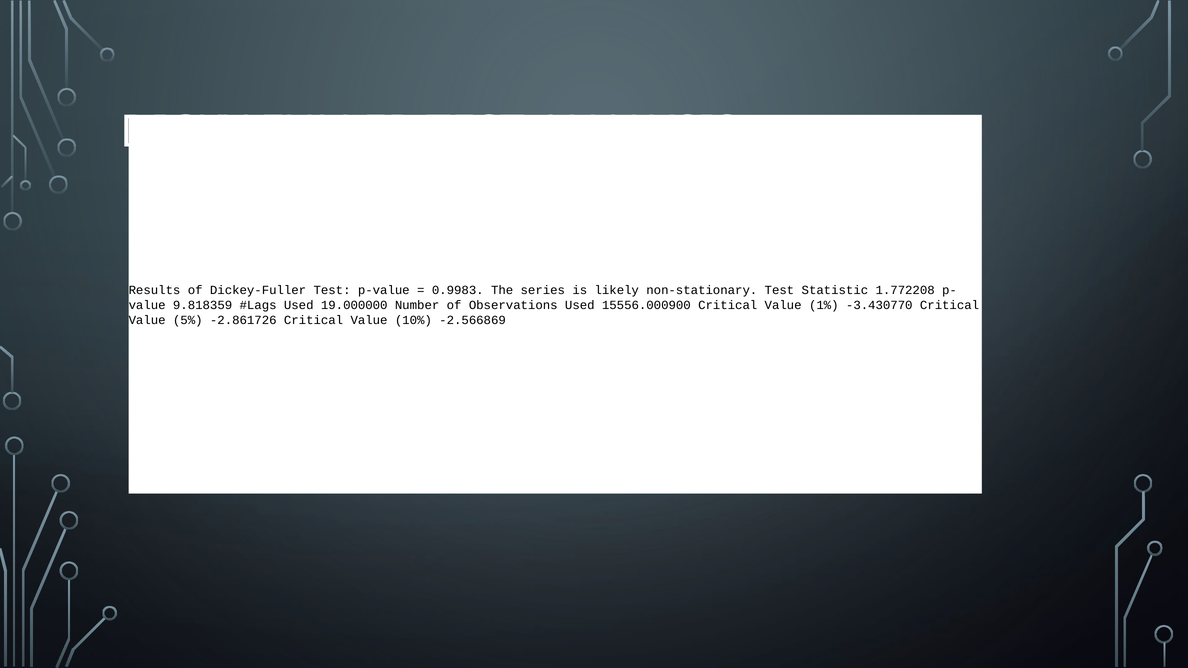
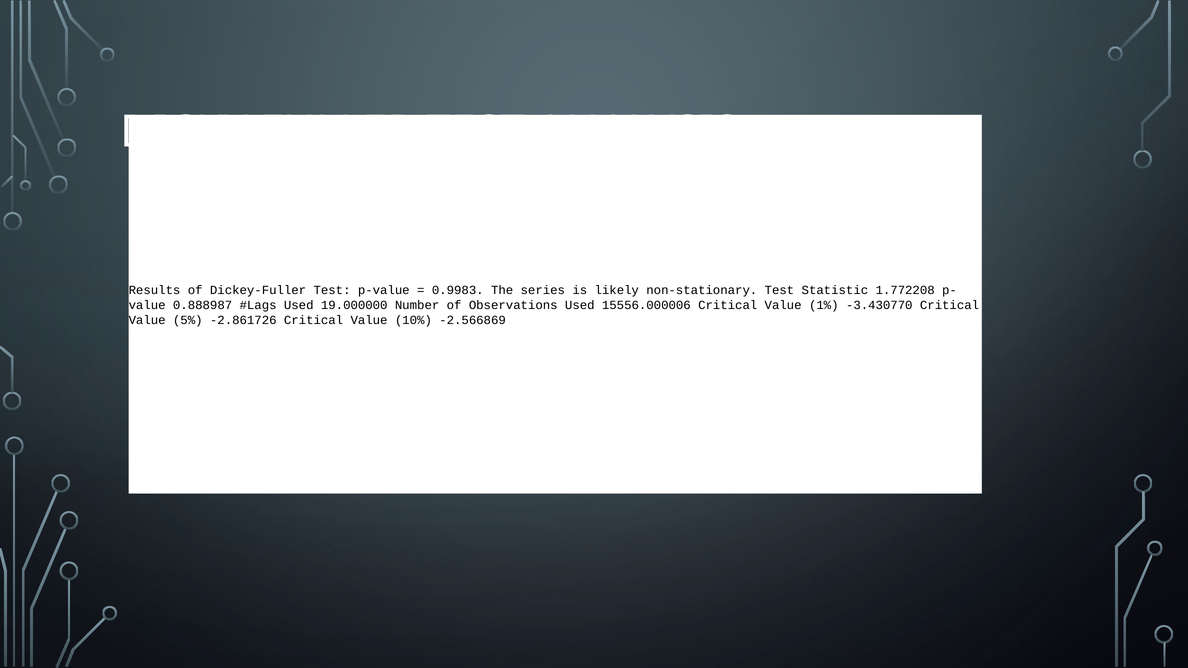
9.818359: 9.818359 -> 0.888987
15556.000900: 15556.000900 -> 15556.000006
